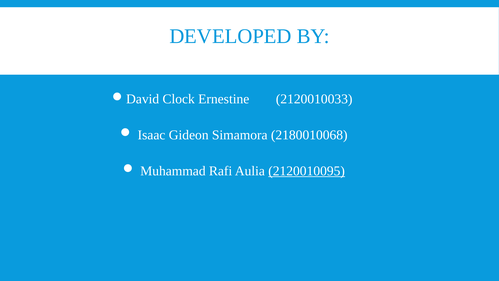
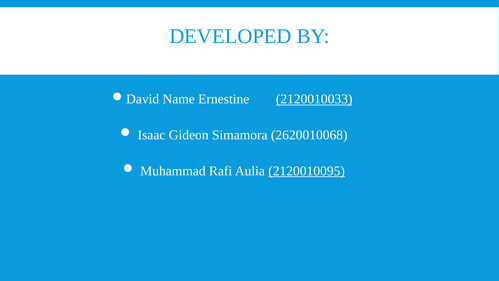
Clock: Clock -> Name
2120010033 underline: none -> present
2180010068: 2180010068 -> 2620010068
